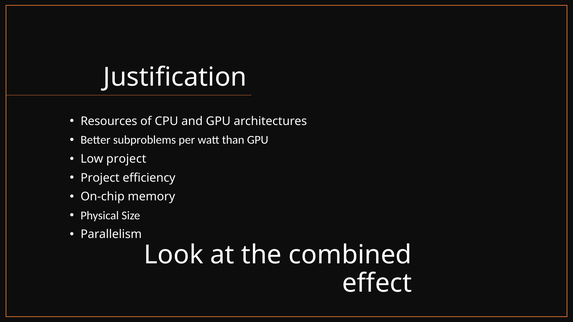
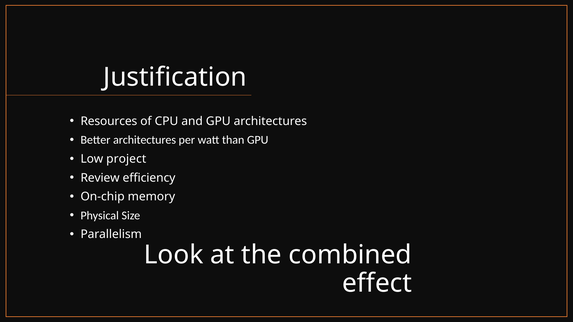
Better subproblems: subproblems -> architectures
Project at (100, 178): Project -> Review
